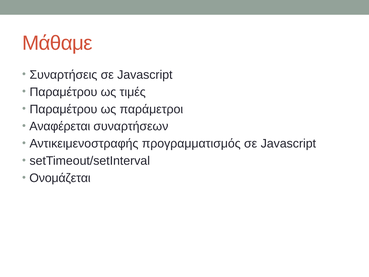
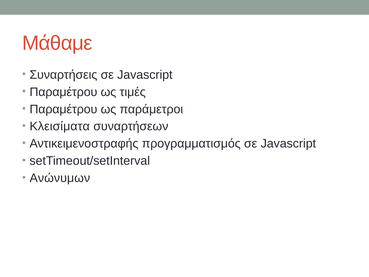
Αναφέρεται: Αναφέρεται -> Κλεισίματα
Ονομάζεται: Ονομάζεται -> Ανώνυμων
